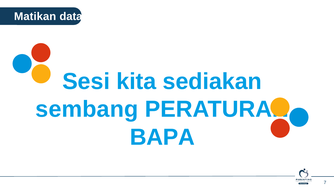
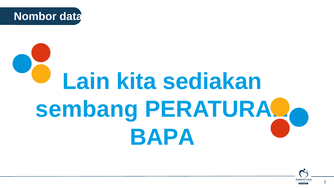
Matikan: Matikan -> Nombor
Sesi: Sesi -> Lain
